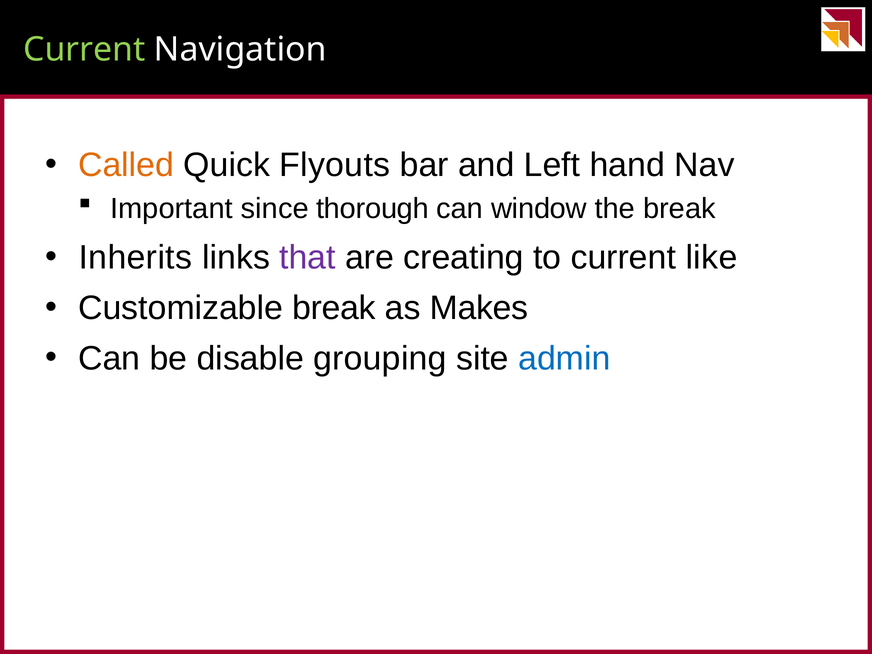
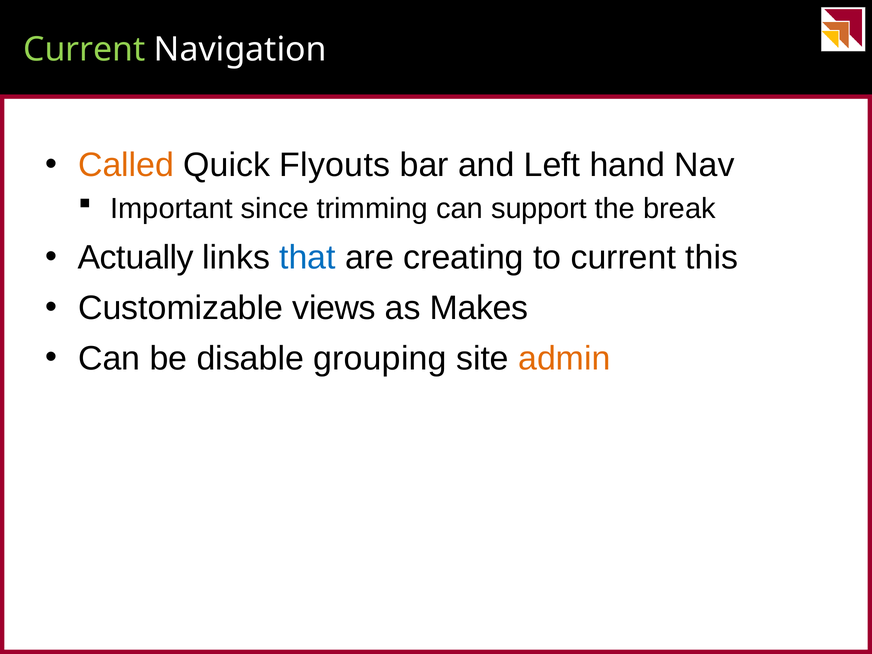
thorough: thorough -> trimming
window: window -> support
Inherits: Inherits -> Actually
that colour: purple -> blue
like: like -> this
Customizable break: break -> views
admin colour: blue -> orange
